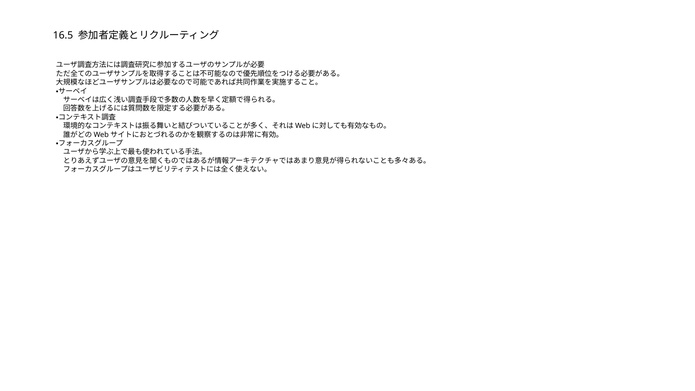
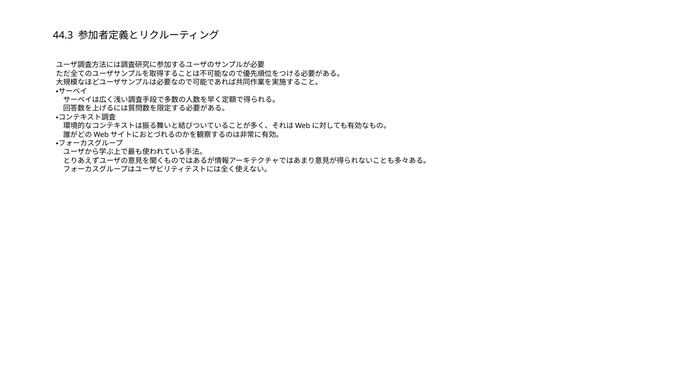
16.5: 16.5 -> 44.3
